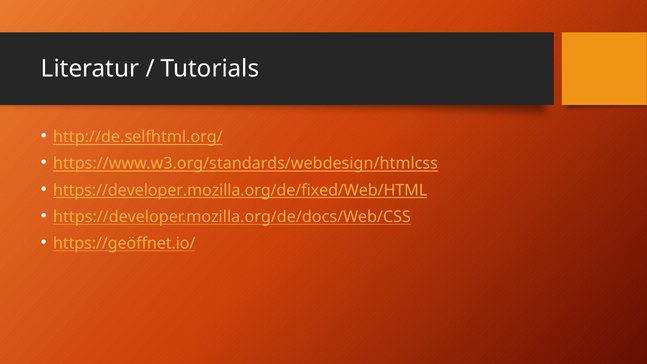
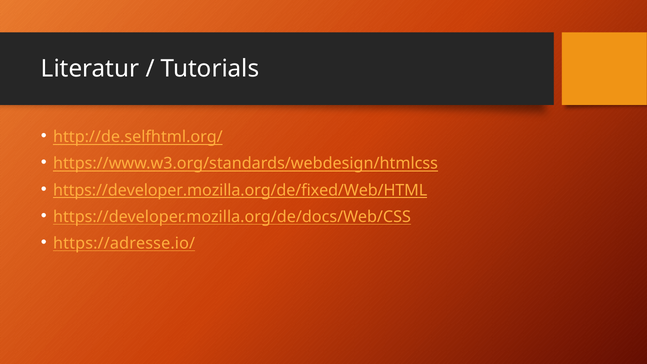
https://geöffnet.io/: https://geöffnet.io/ -> https://adresse.io/
